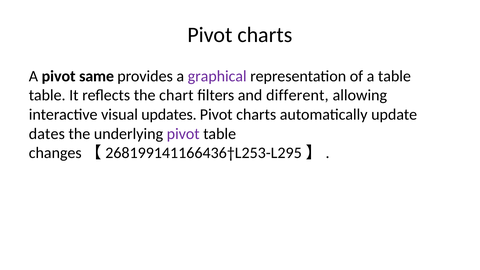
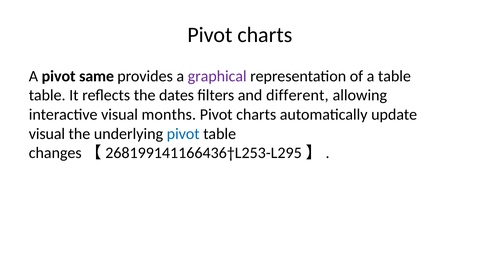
chart: chart -> dates
updates: updates -> months
dates at (47, 134): dates -> visual
pivot at (183, 134) colour: purple -> blue
